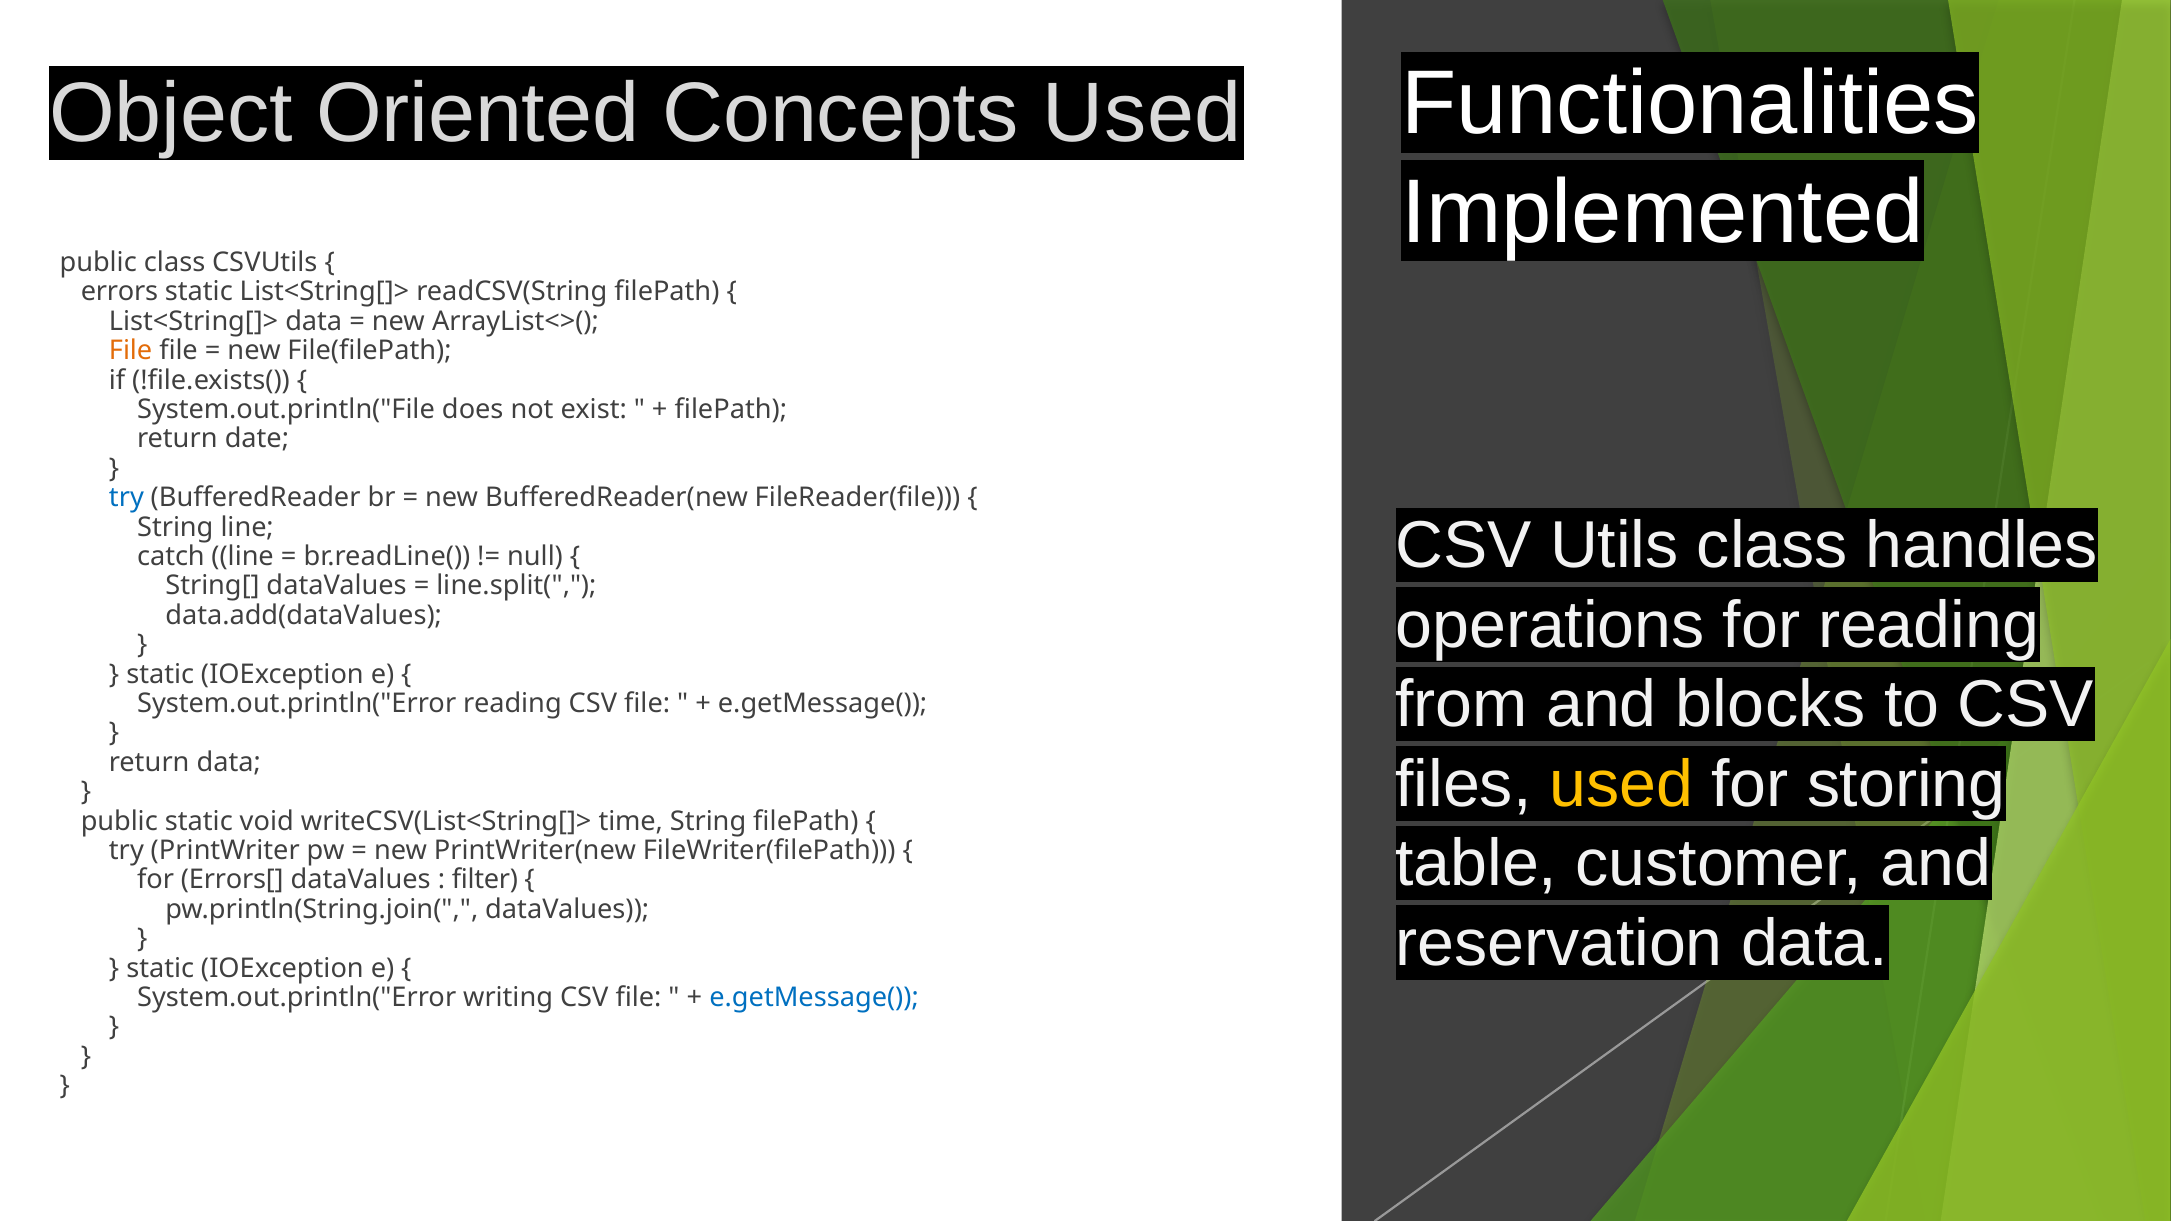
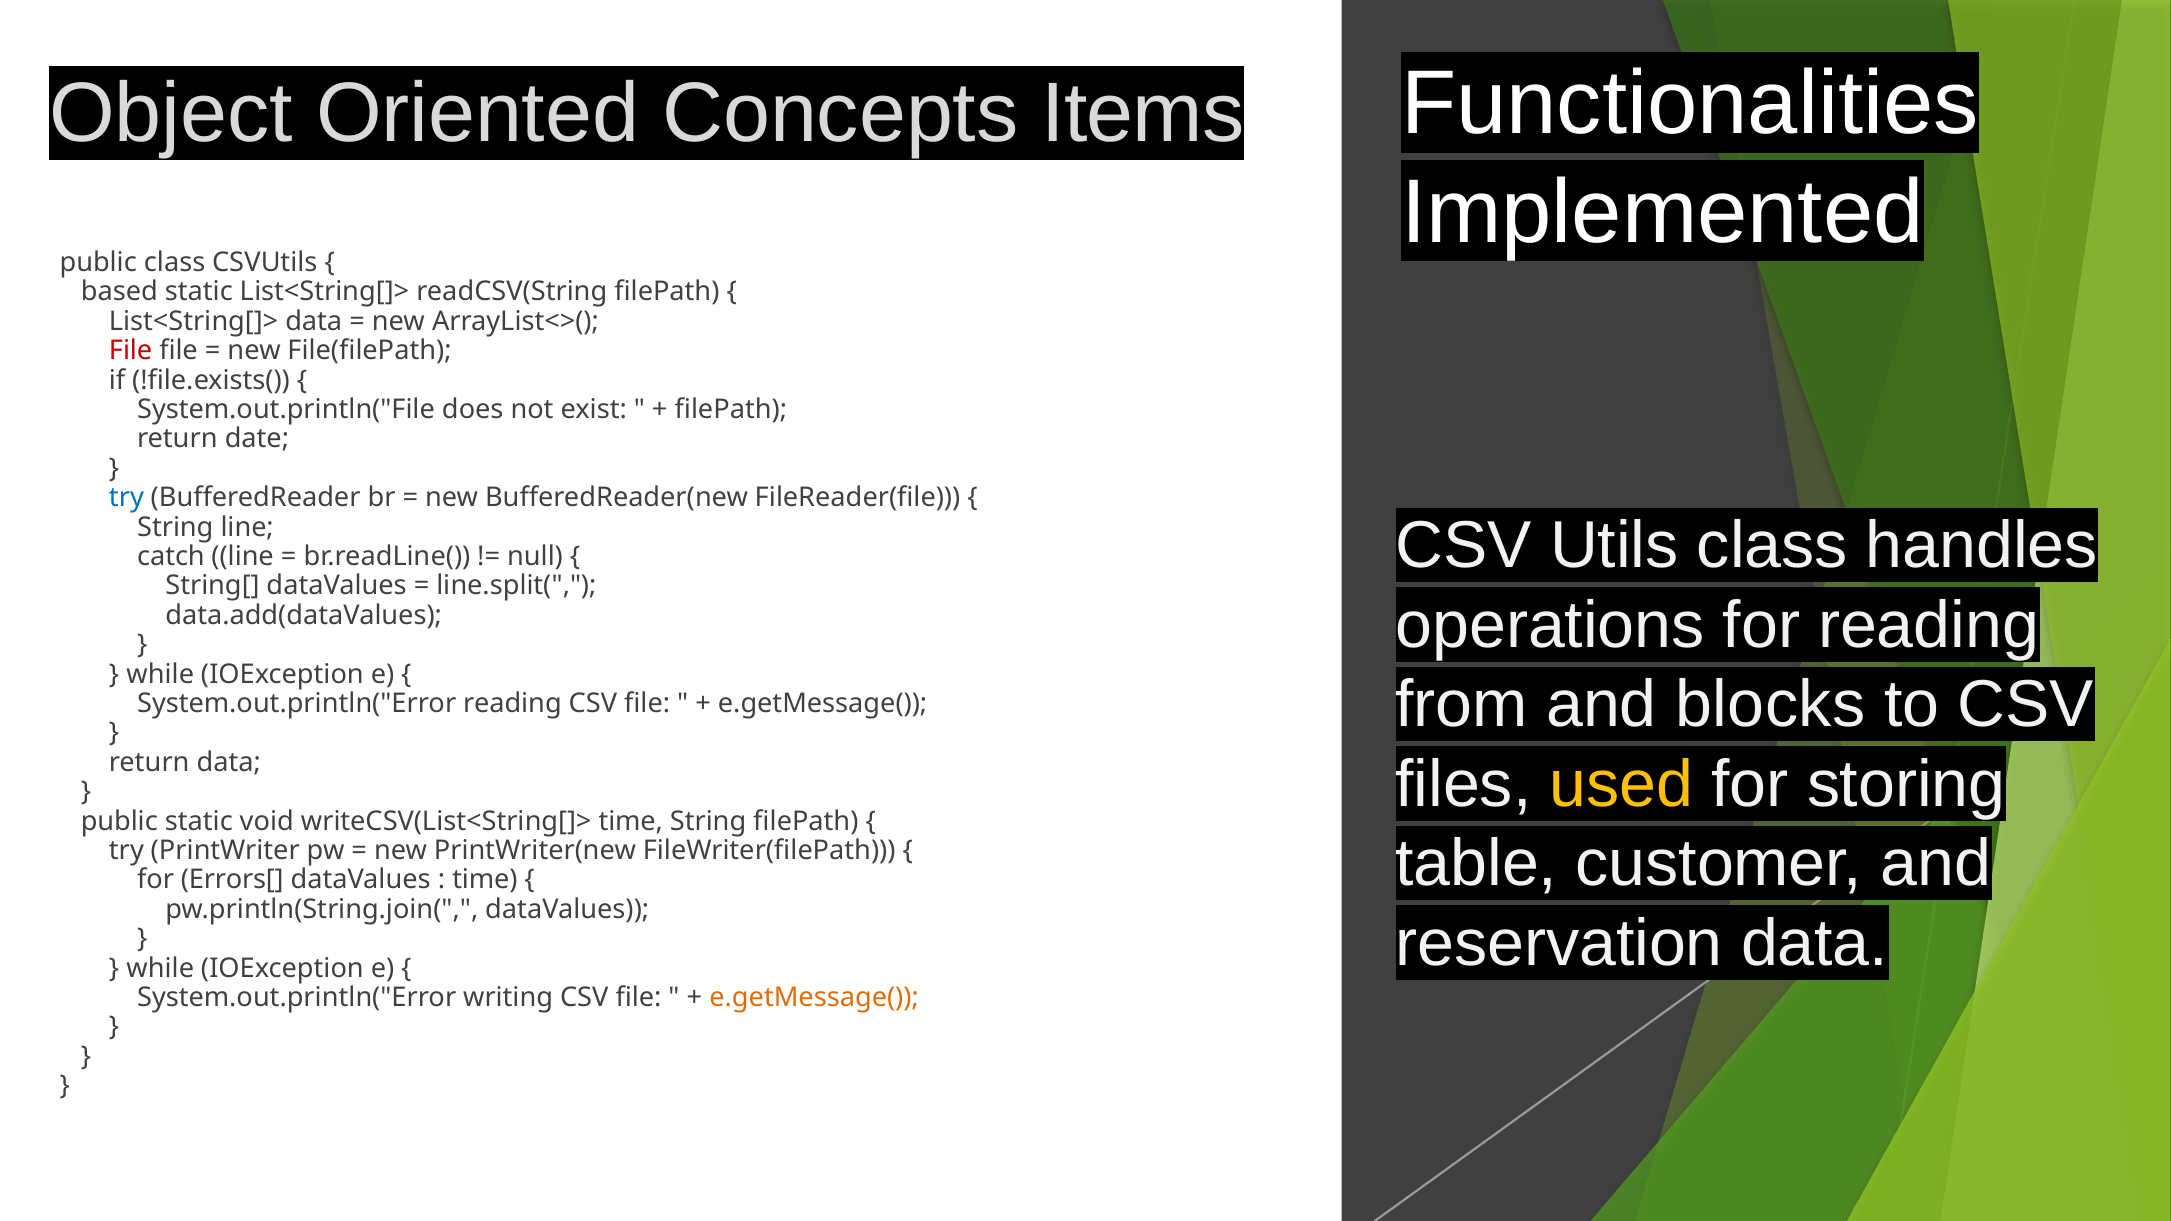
Concepts Used: Used -> Items
errors: errors -> based
File at (131, 351) colour: orange -> red
static at (160, 674): static -> while
filter at (485, 880): filter -> time
static at (160, 968): static -> while
e.getMessage( at (814, 998) colour: blue -> orange
